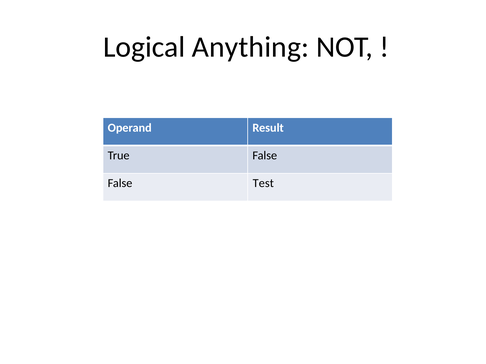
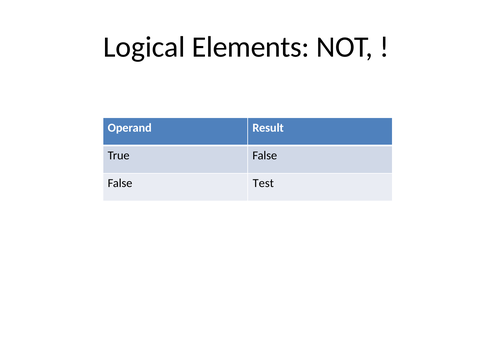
Anything: Anything -> Elements
